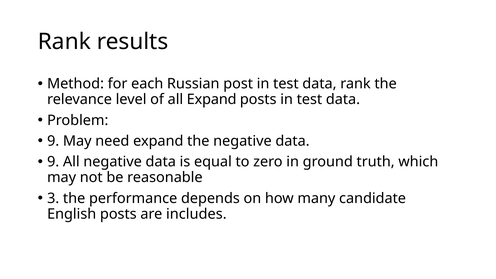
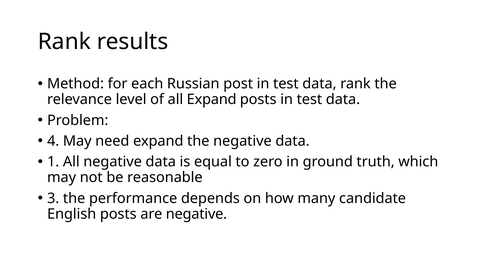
9 at (53, 141): 9 -> 4
9 at (53, 162): 9 -> 1
are includes: includes -> negative
